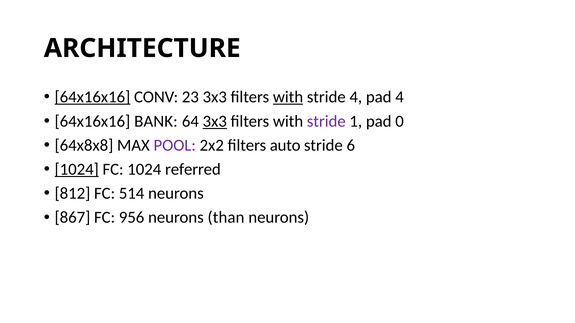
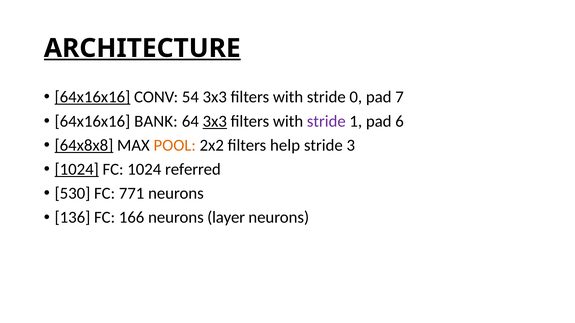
ARCHITECTURE underline: none -> present
23: 23 -> 54
with at (288, 97) underline: present -> none
stride 4: 4 -> 0
pad 4: 4 -> 7
0: 0 -> 6
64x8x8 underline: none -> present
POOL colour: purple -> orange
auto: auto -> help
6: 6 -> 3
812: 812 -> 530
514: 514 -> 771
867: 867 -> 136
956: 956 -> 166
than: than -> layer
